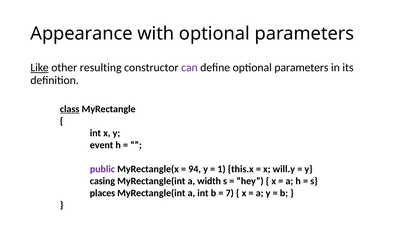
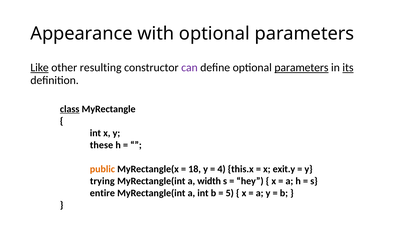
parameters at (301, 67) underline: none -> present
its underline: none -> present
event: event -> these
public colour: purple -> orange
94: 94 -> 18
1: 1 -> 4
will.y: will.y -> exit.y
casing: casing -> trying
places: places -> entire
7: 7 -> 5
